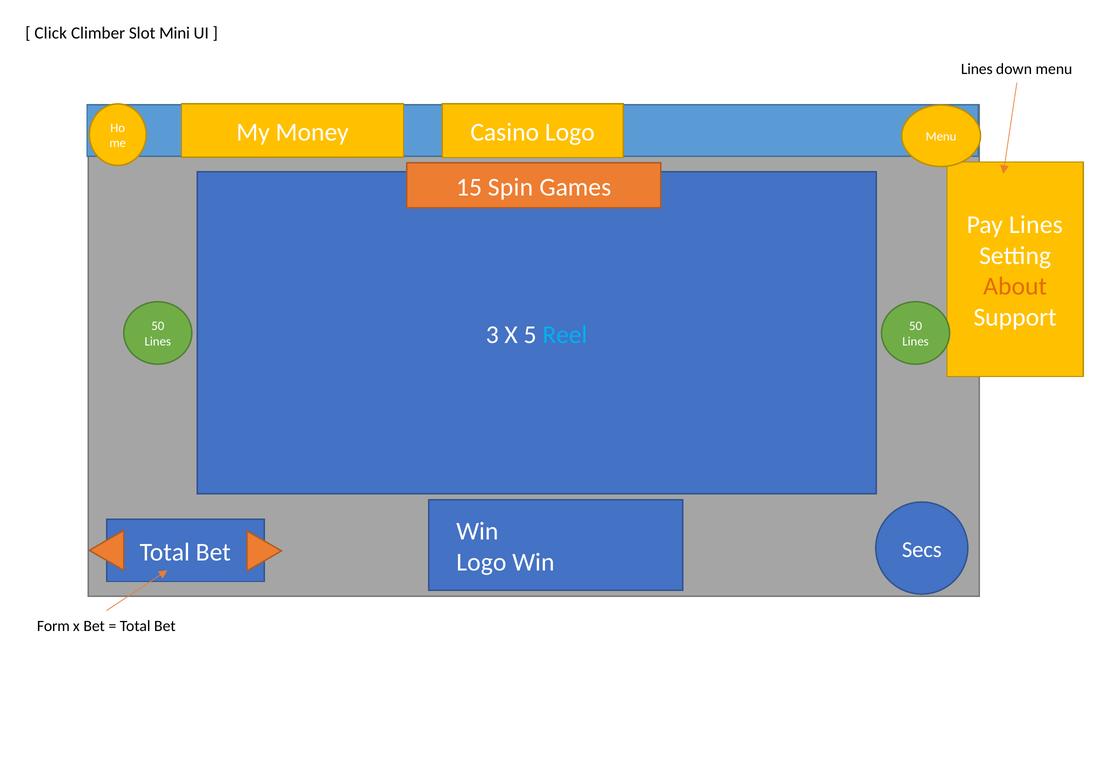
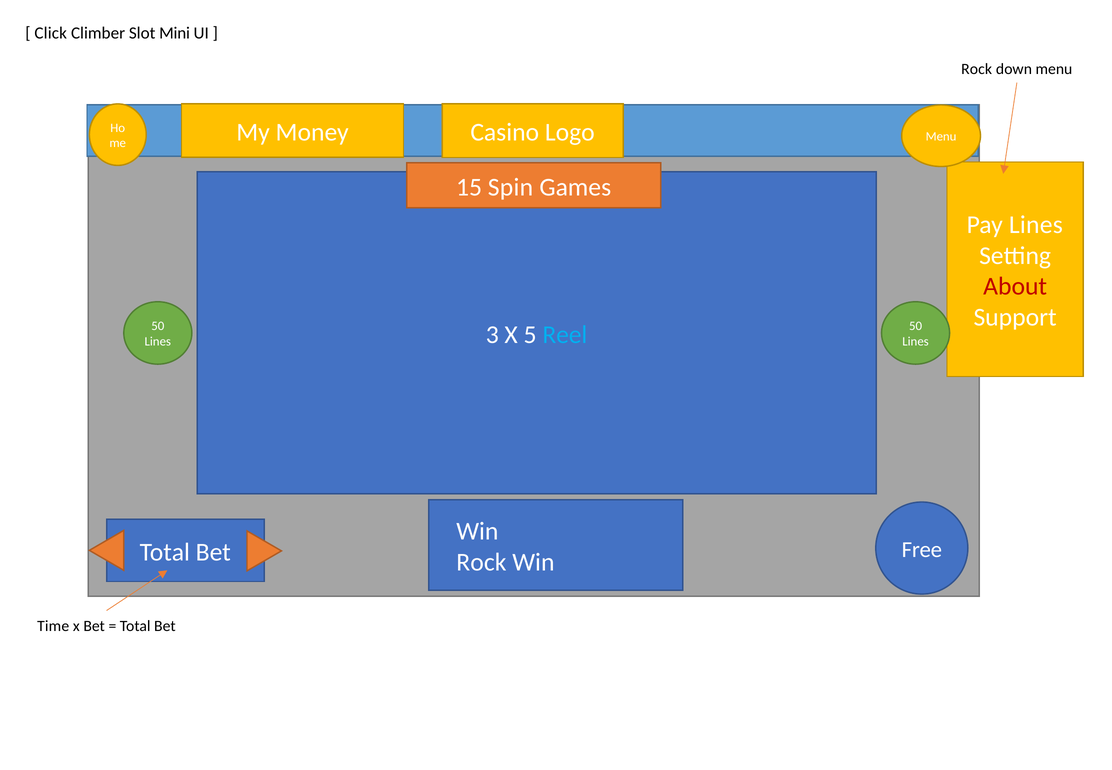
Lines at (977, 69): Lines -> Rock
About colour: orange -> red
Secs: Secs -> Free
Logo at (481, 562): Logo -> Rock
Form: Form -> Time
